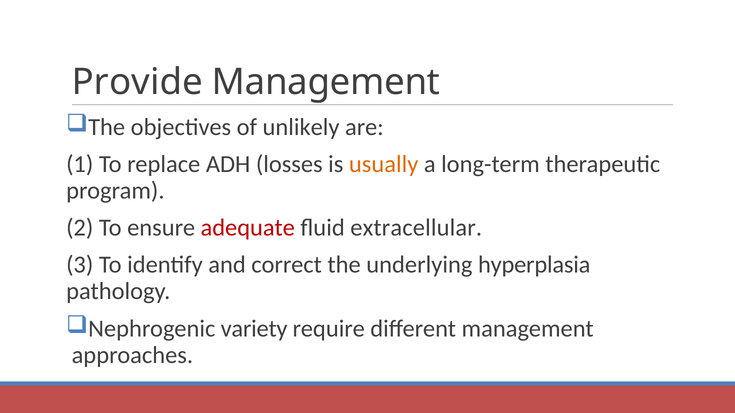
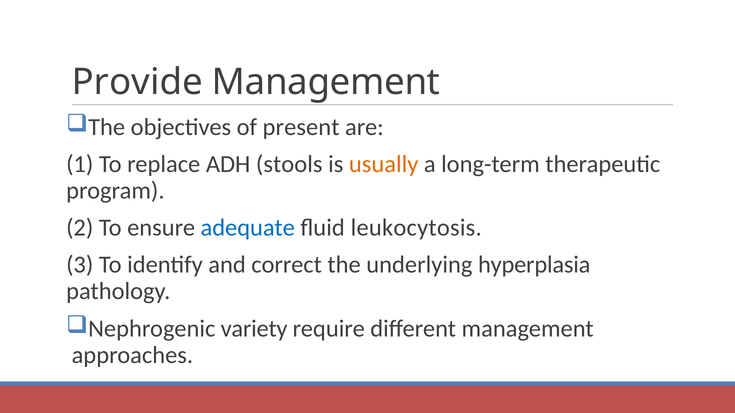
unlikely: unlikely -> present
losses: losses -> stools
adequate colour: red -> blue
extracellular: extracellular -> leukocytosis
